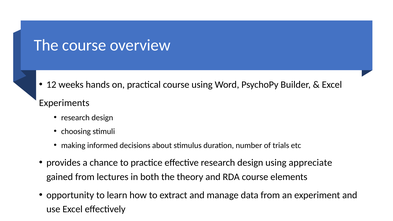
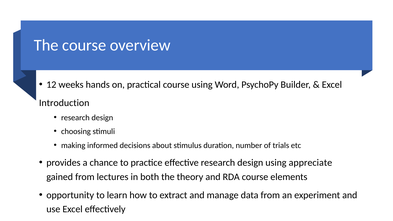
Experiments: Experiments -> Introduction
